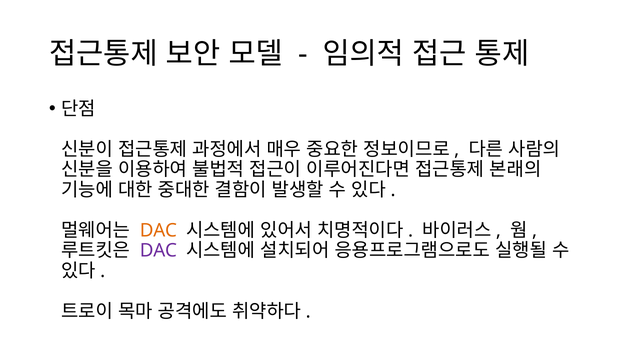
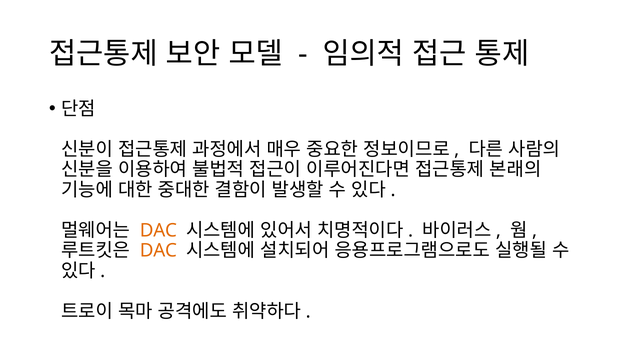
DAC at (158, 251) colour: purple -> orange
